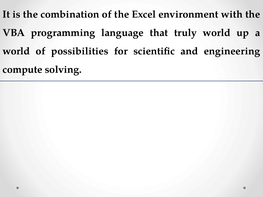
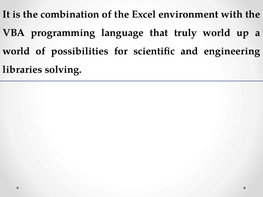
compute: compute -> libraries
